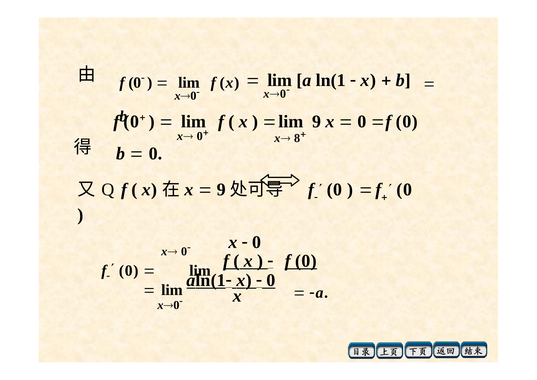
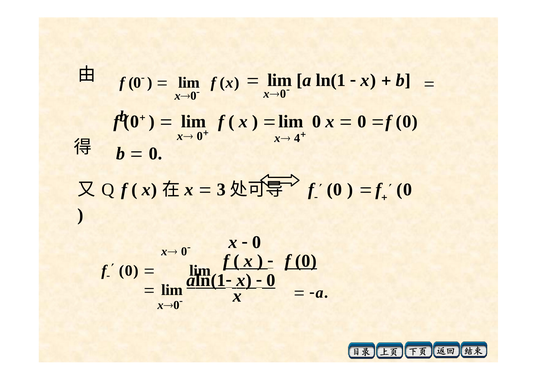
lim 9: 9 -> 0
8: 8 -> 4
9 at (221, 190): 9 -> 3
